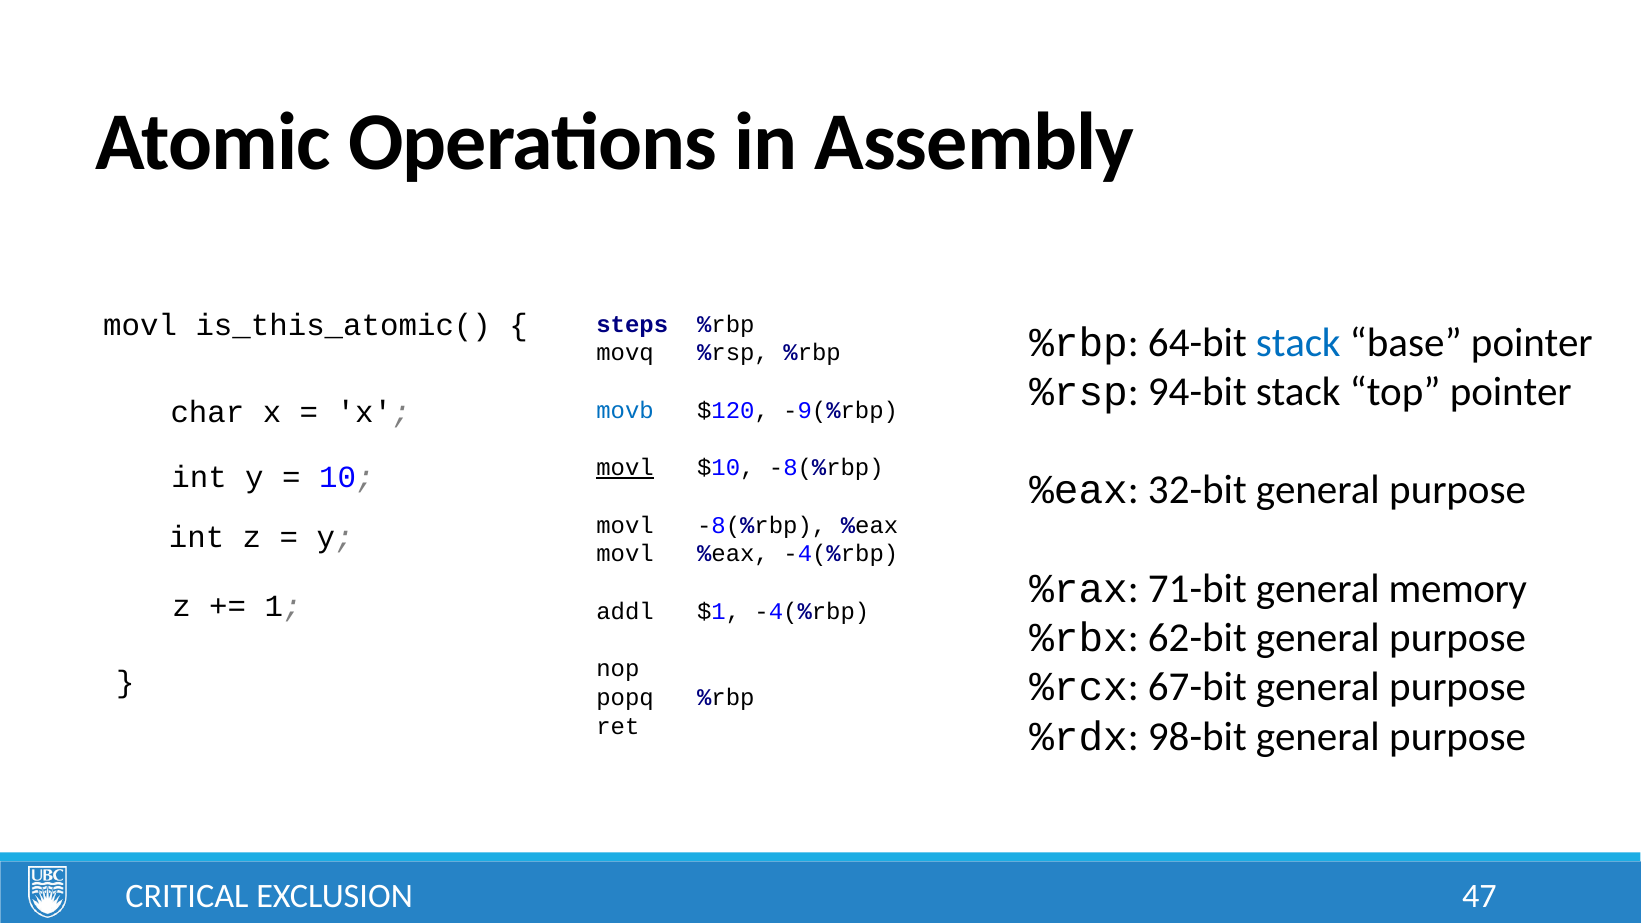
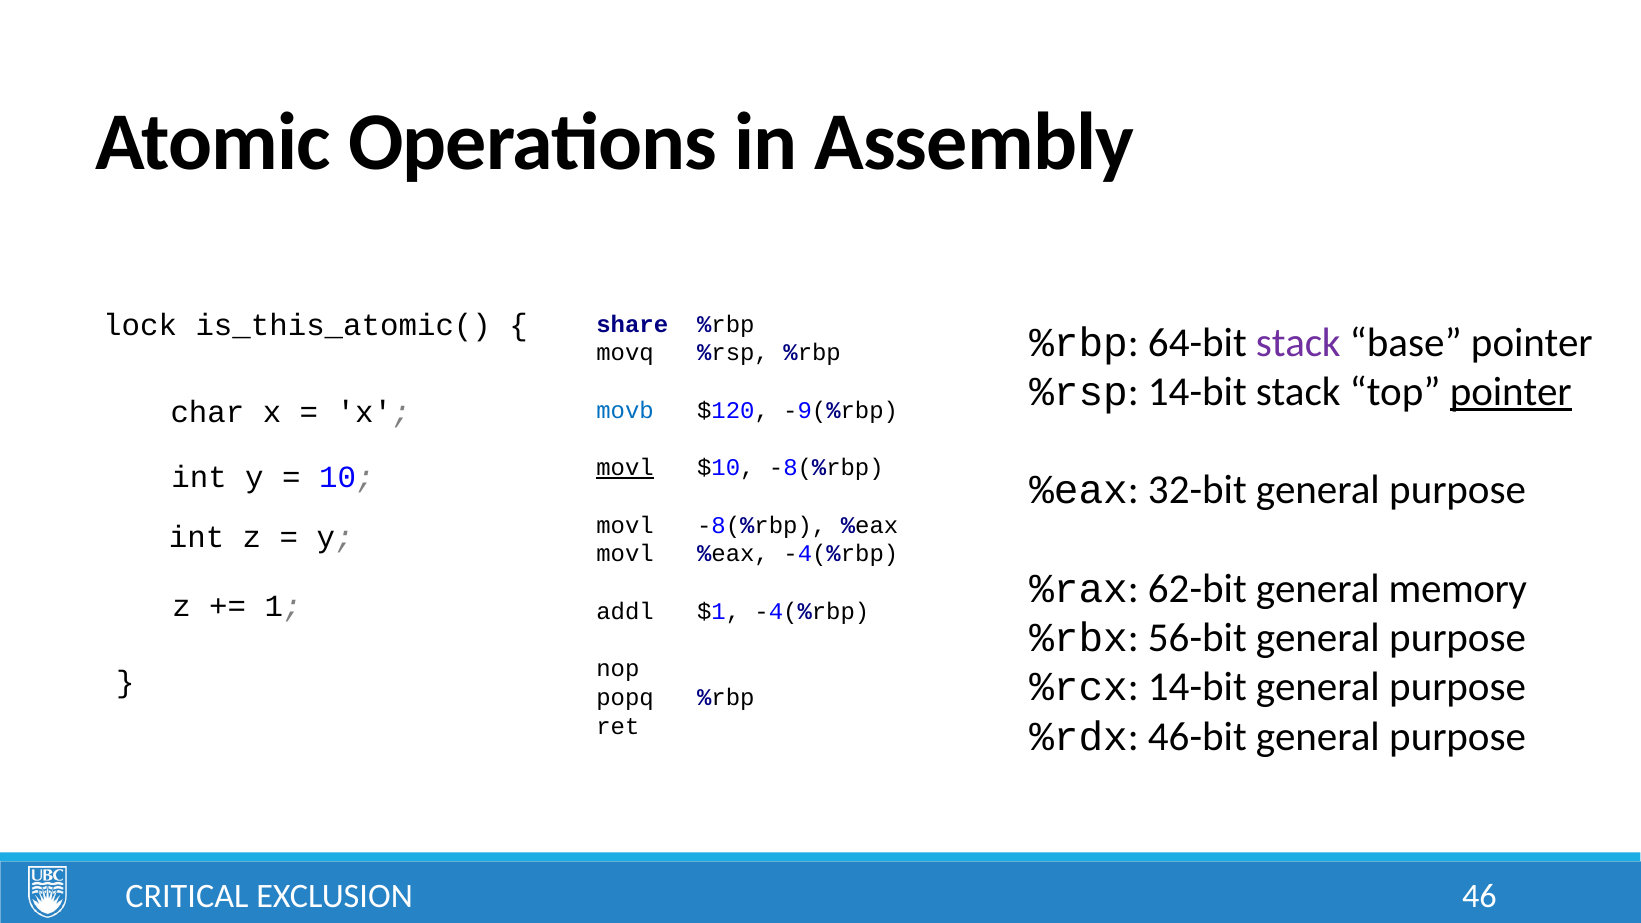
movl at (140, 326): movl -> lock
steps: steps -> share
stack at (1298, 343) colour: blue -> purple
%rsp 94-bit: 94-bit -> 14-bit
pointer at (1511, 392) underline: none -> present
71-bit: 71-bit -> 62-bit
62-bit: 62-bit -> 56-bit
%rcx 67-bit: 67-bit -> 14-bit
98-bit: 98-bit -> 46-bit
47: 47 -> 46
